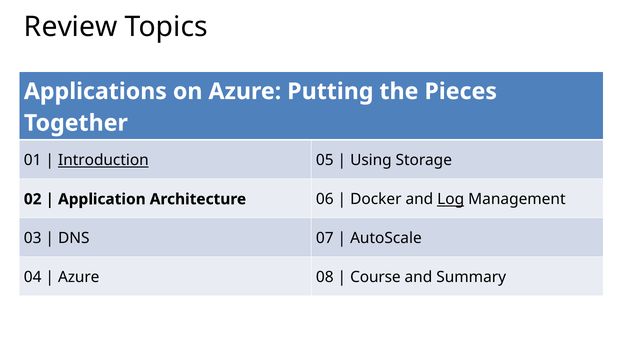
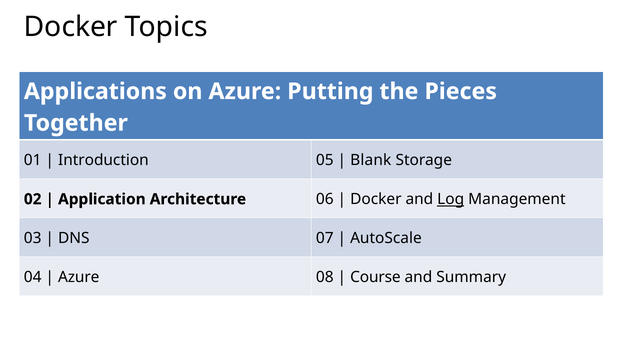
Review at (71, 27): Review -> Docker
Introduction underline: present -> none
Using: Using -> Blank
